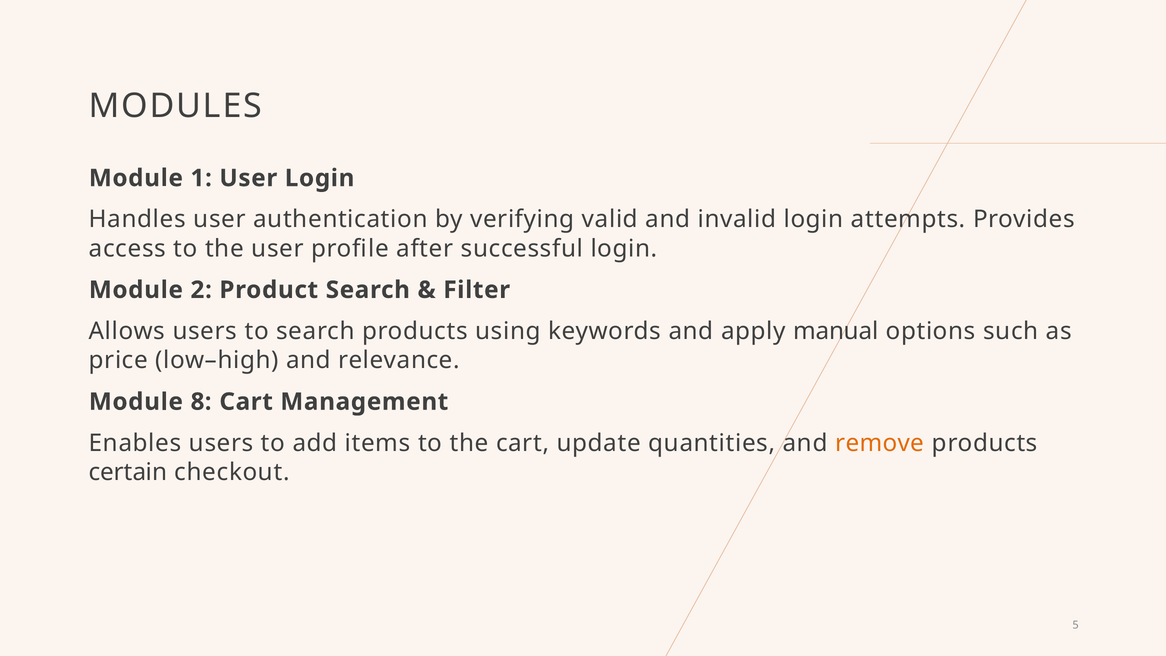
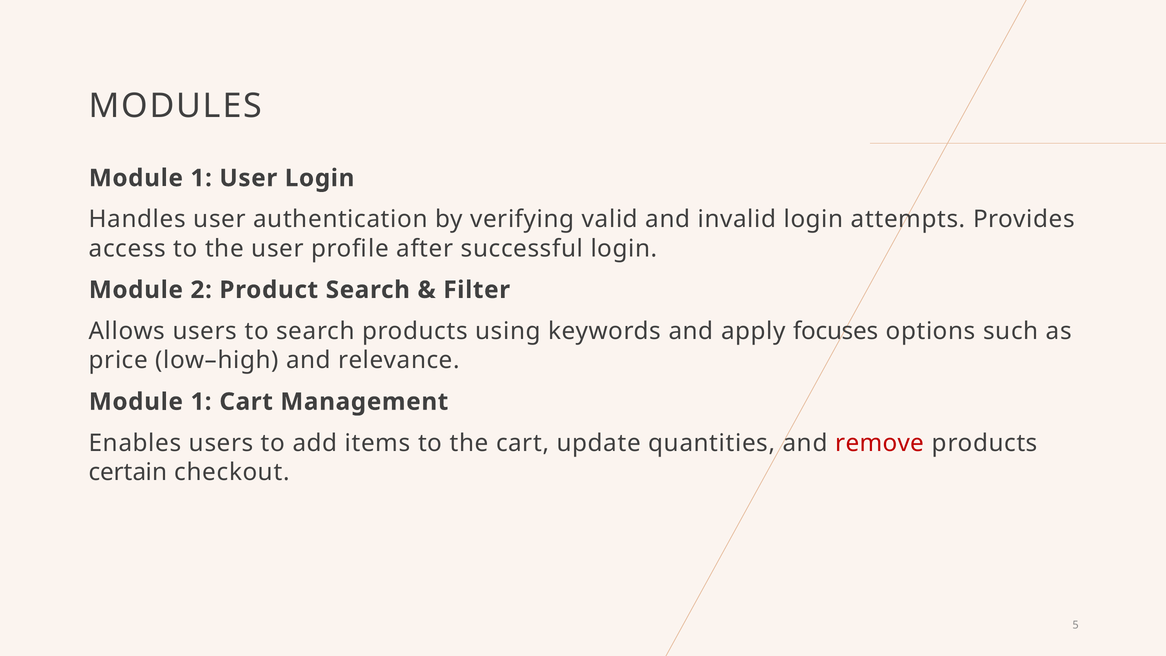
manual: manual -> focuses
8 at (201, 402): 8 -> 1
remove colour: orange -> red
